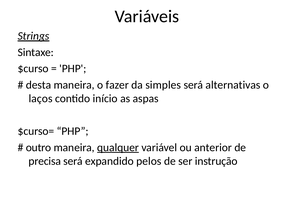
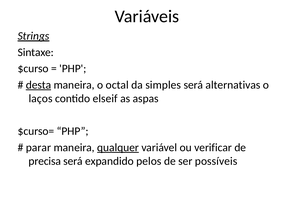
desta underline: none -> present
fazer: fazer -> octal
início: início -> elseif
outro: outro -> parar
anterior: anterior -> verificar
instrução: instrução -> possíveis
